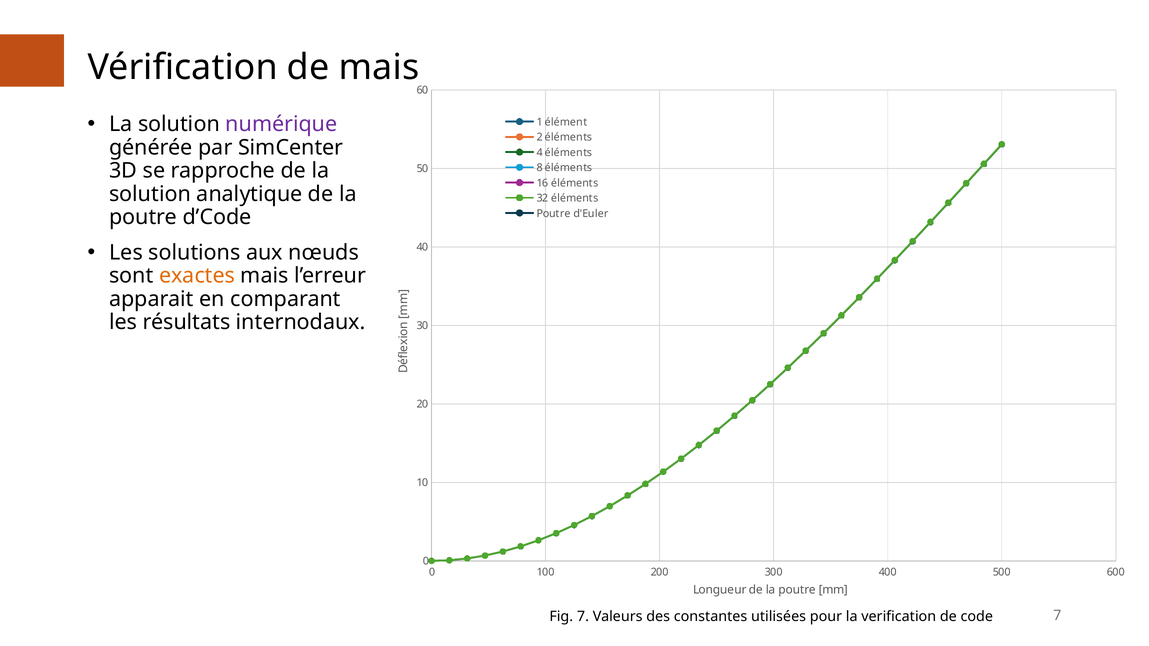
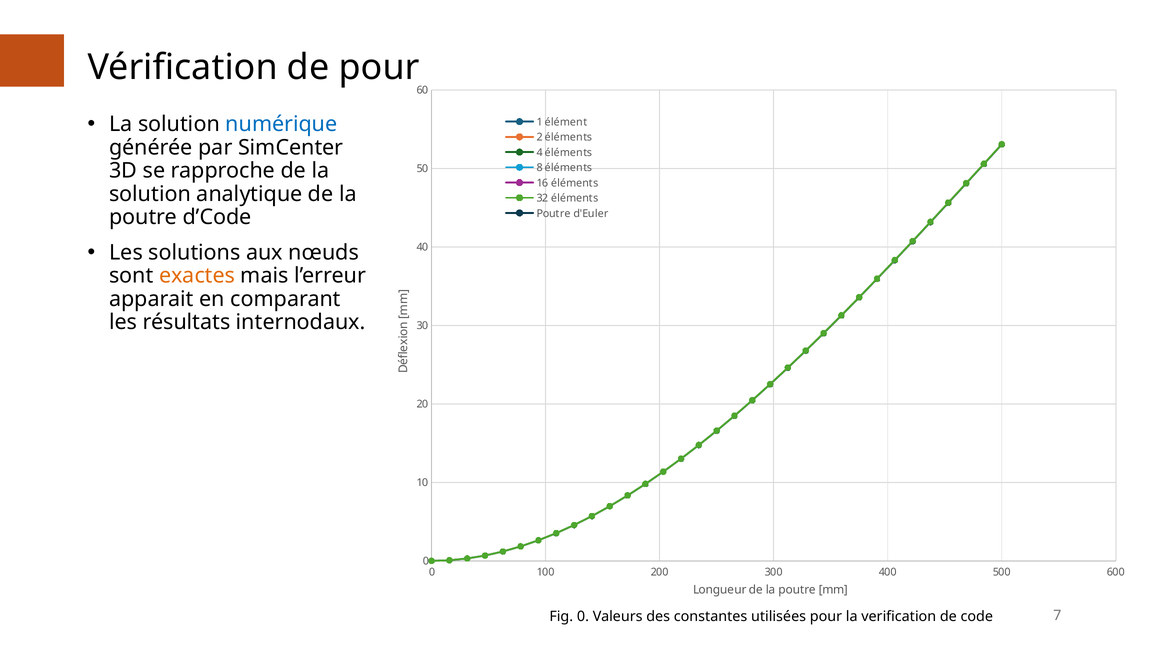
de mais: mais -> pour
numérique colour: purple -> blue
Fig 7: 7 -> 0
